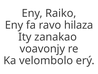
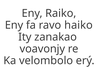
hilaza: hilaza -> haiko
